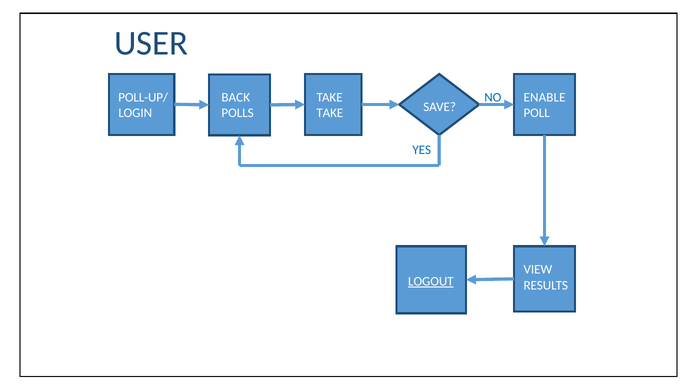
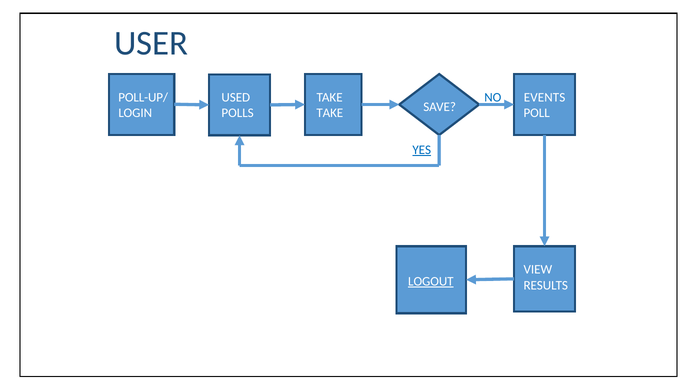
BACK: BACK -> USED
ENABLE: ENABLE -> EVENTS
YES underline: none -> present
